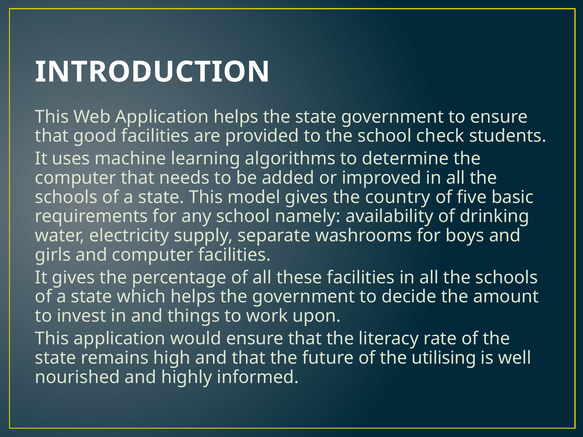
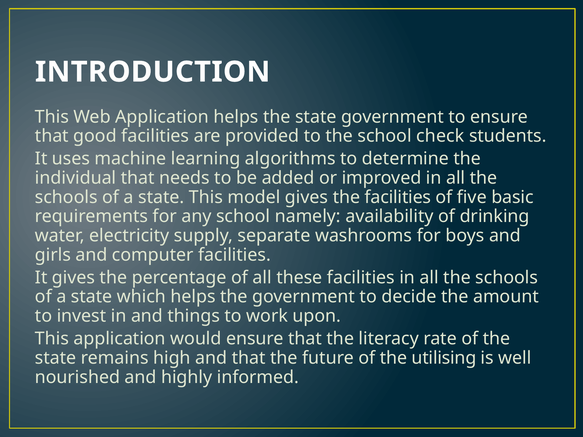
computer at (76, 178): computer -> individual
the country: country -> facilities
